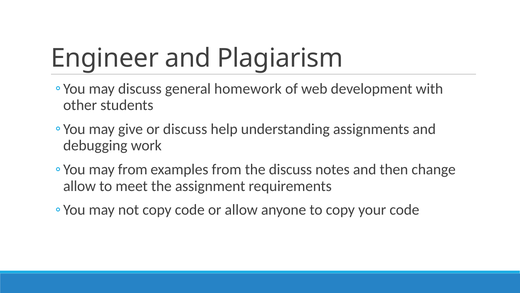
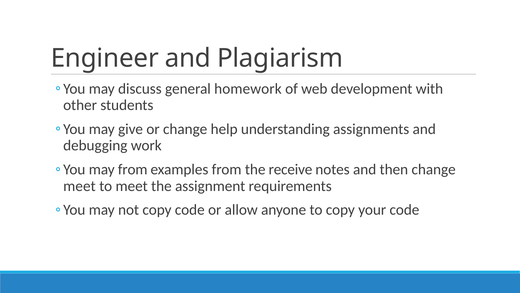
or discuss: discuss -> change
the discuss: discuss -> receive
allow at (80, 186): allow -> meet
